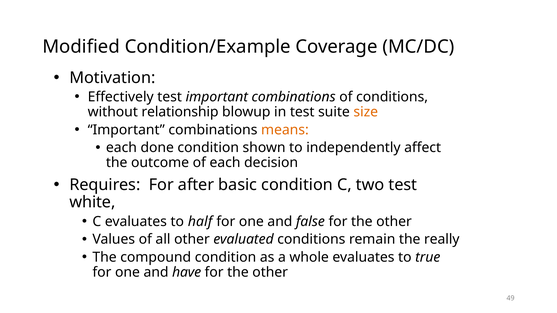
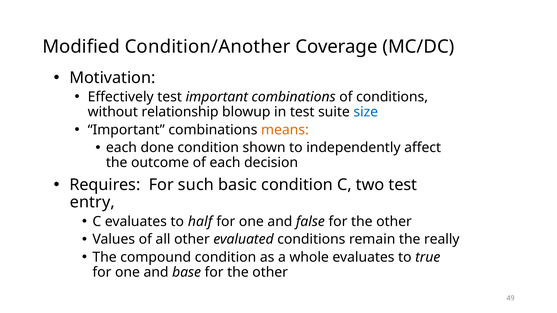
Condition/Example: Condition/Example -> Condition/Another
size colour: orange -> blue
after: after -> such
white: white -> entry
have: have -> base
